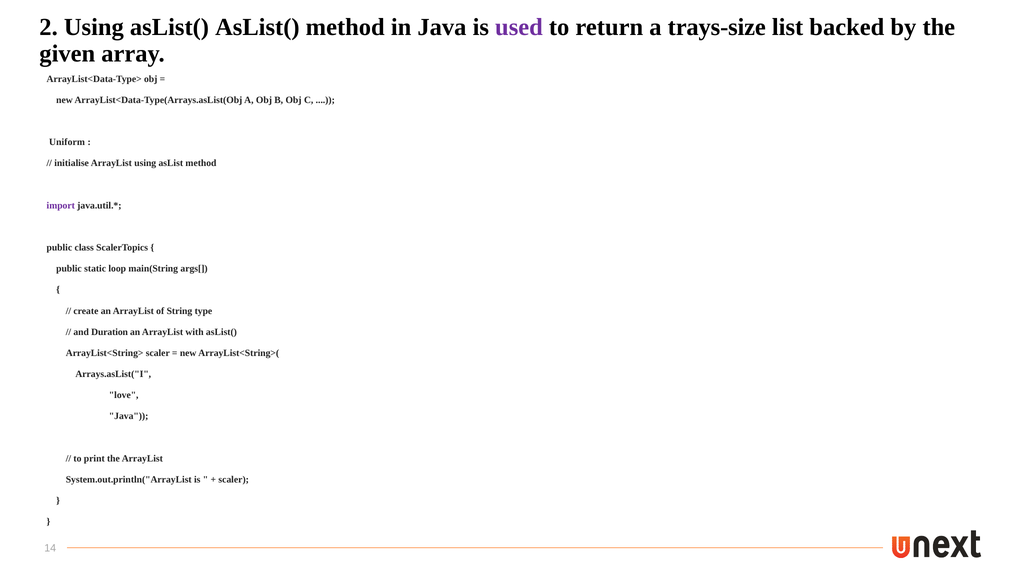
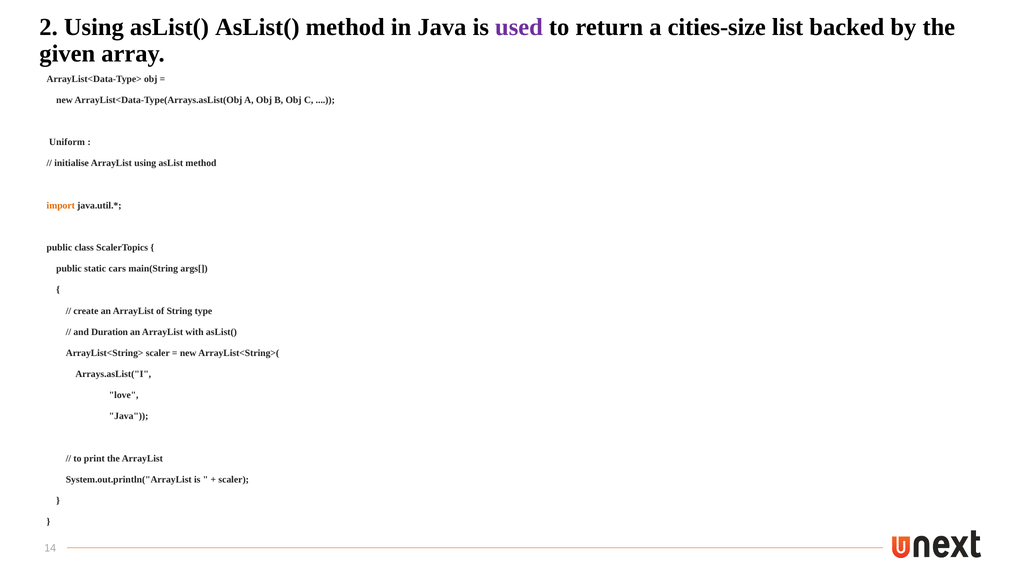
trays-size: trays-size -> cities-size
import colour: purple -> orange
loop: loop -> cars
